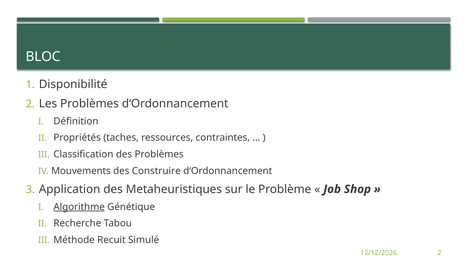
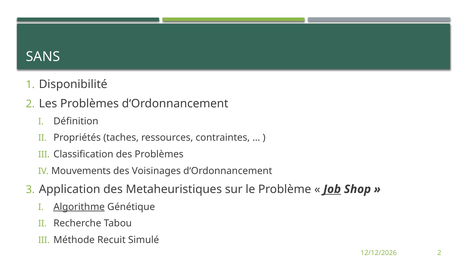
BLOC: BLOC -> SANS
Construire: Construire -> Voisinages
Job underline: none -> present
